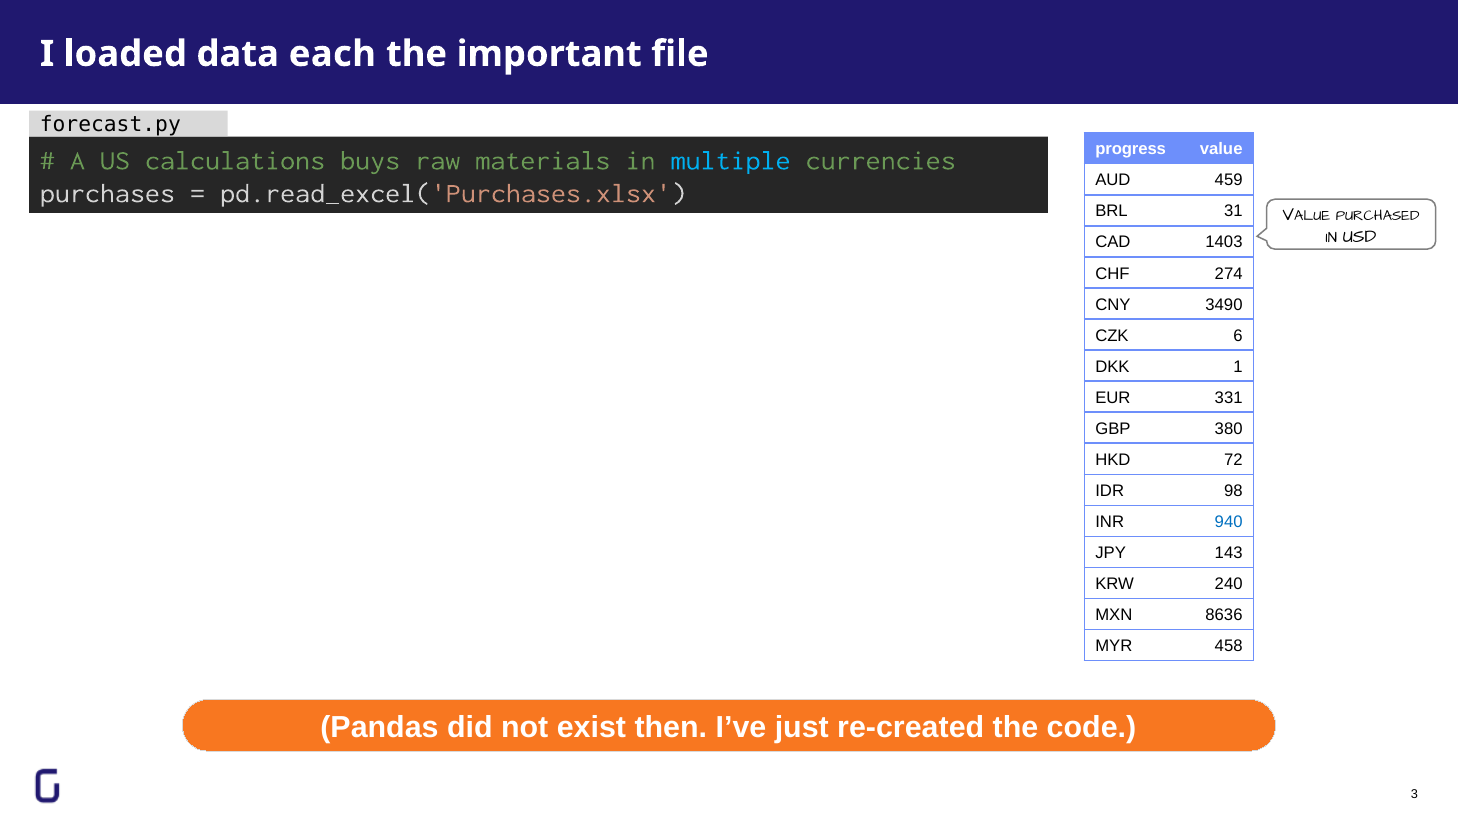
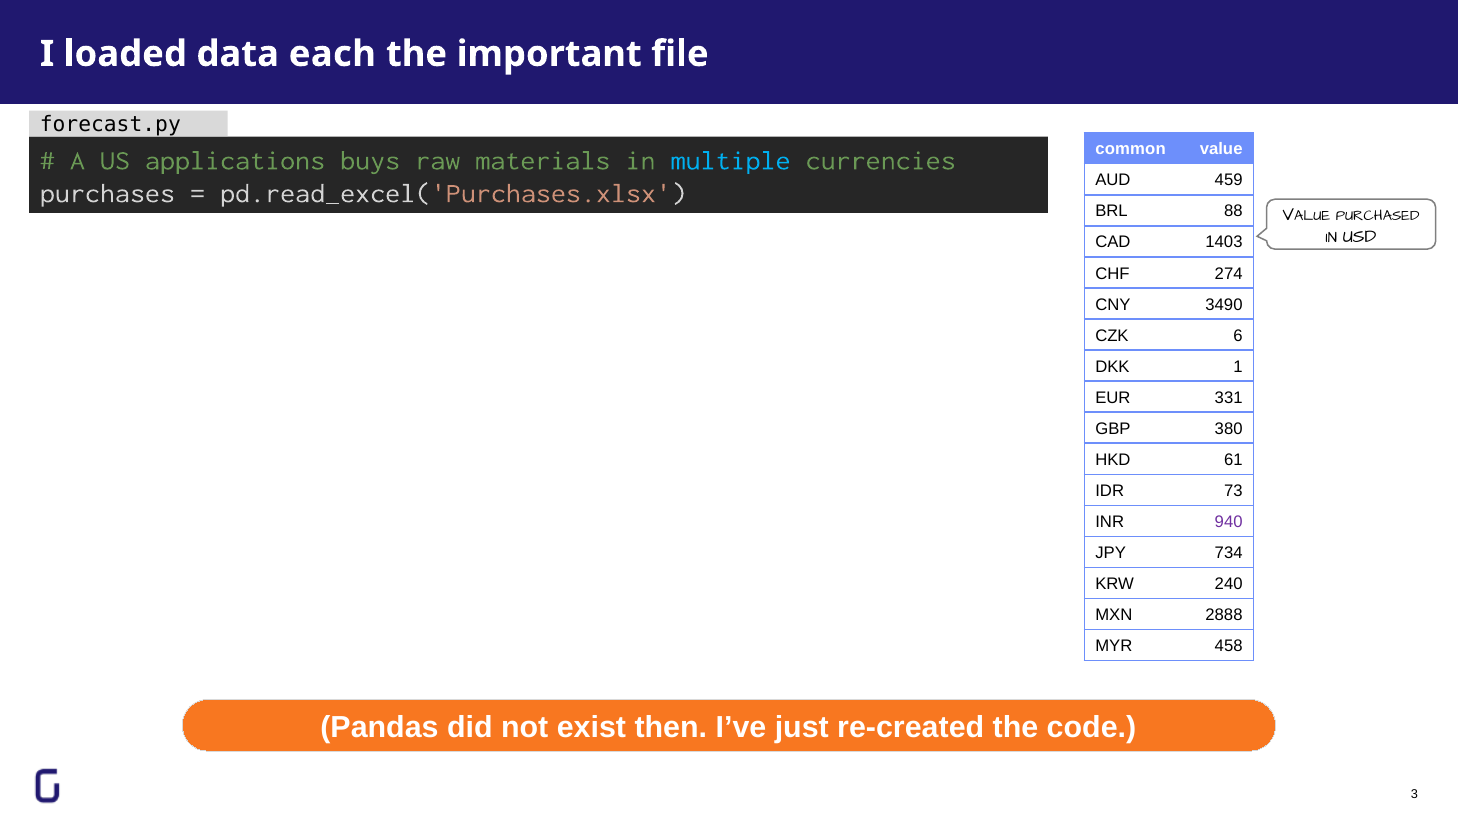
progress: progress -> common
calculations: calculations -> applications
31: 31 -> 88
72: 72 -> 61
98: 98 -> 73
940 colour: blue -> purple
143: 143 -> 734
8636: 8636 -> 2888
